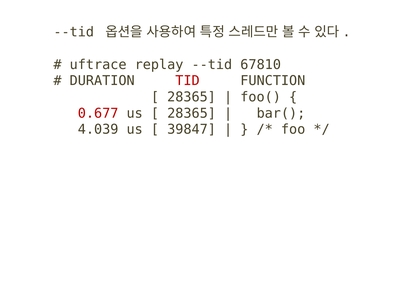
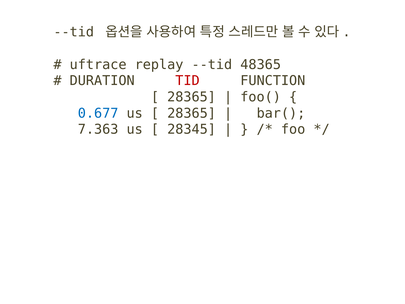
67810: 67810 -> 48365
0.677 colour: red -> blue
4.039: 4.039 -> 7.363
39847: 39847 -> 28345
